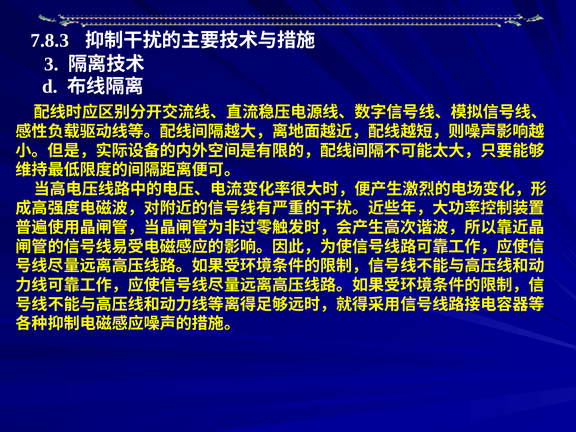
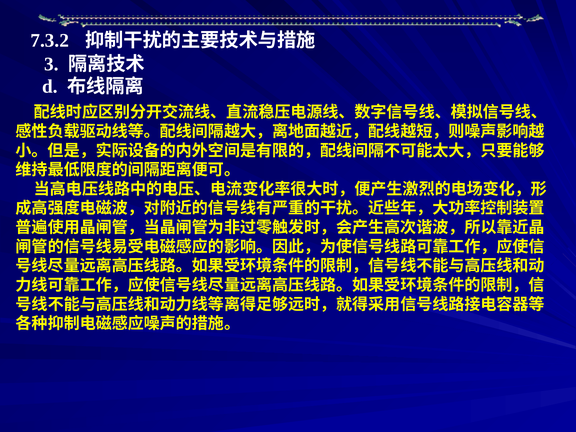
7.8.3: 7.8.3 -> 7.3.2
